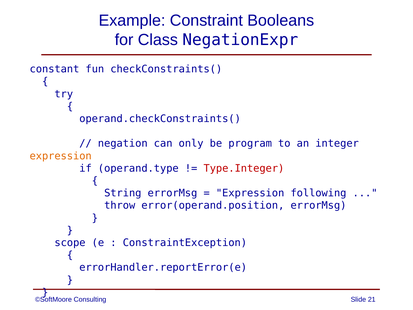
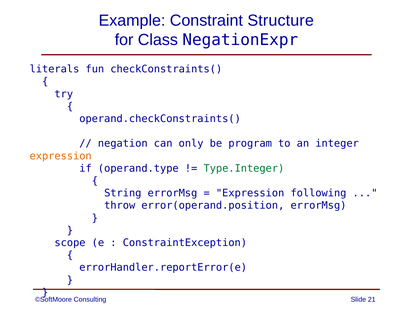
Booleans: Booleans -> Structure
constant: constant -> literals
Type.Integer colour: red -> green
